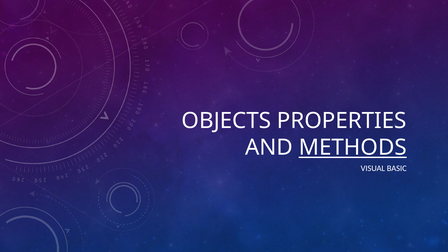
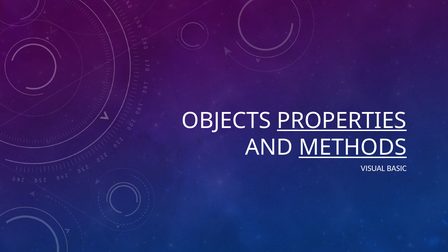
PROPERTIES underline: none -> present
